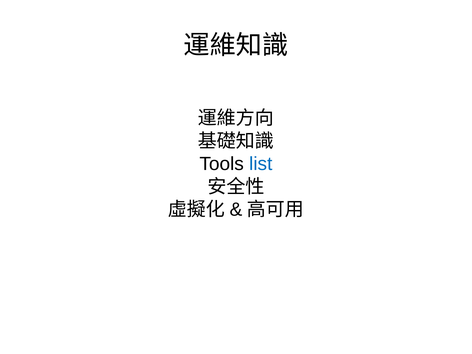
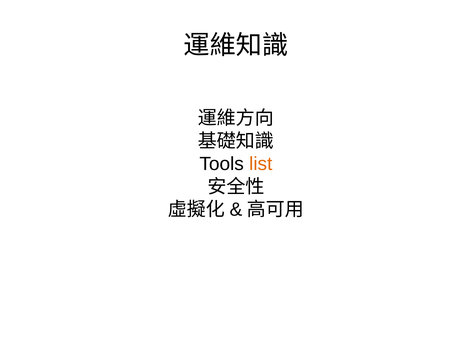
list colour: blue -> orange
